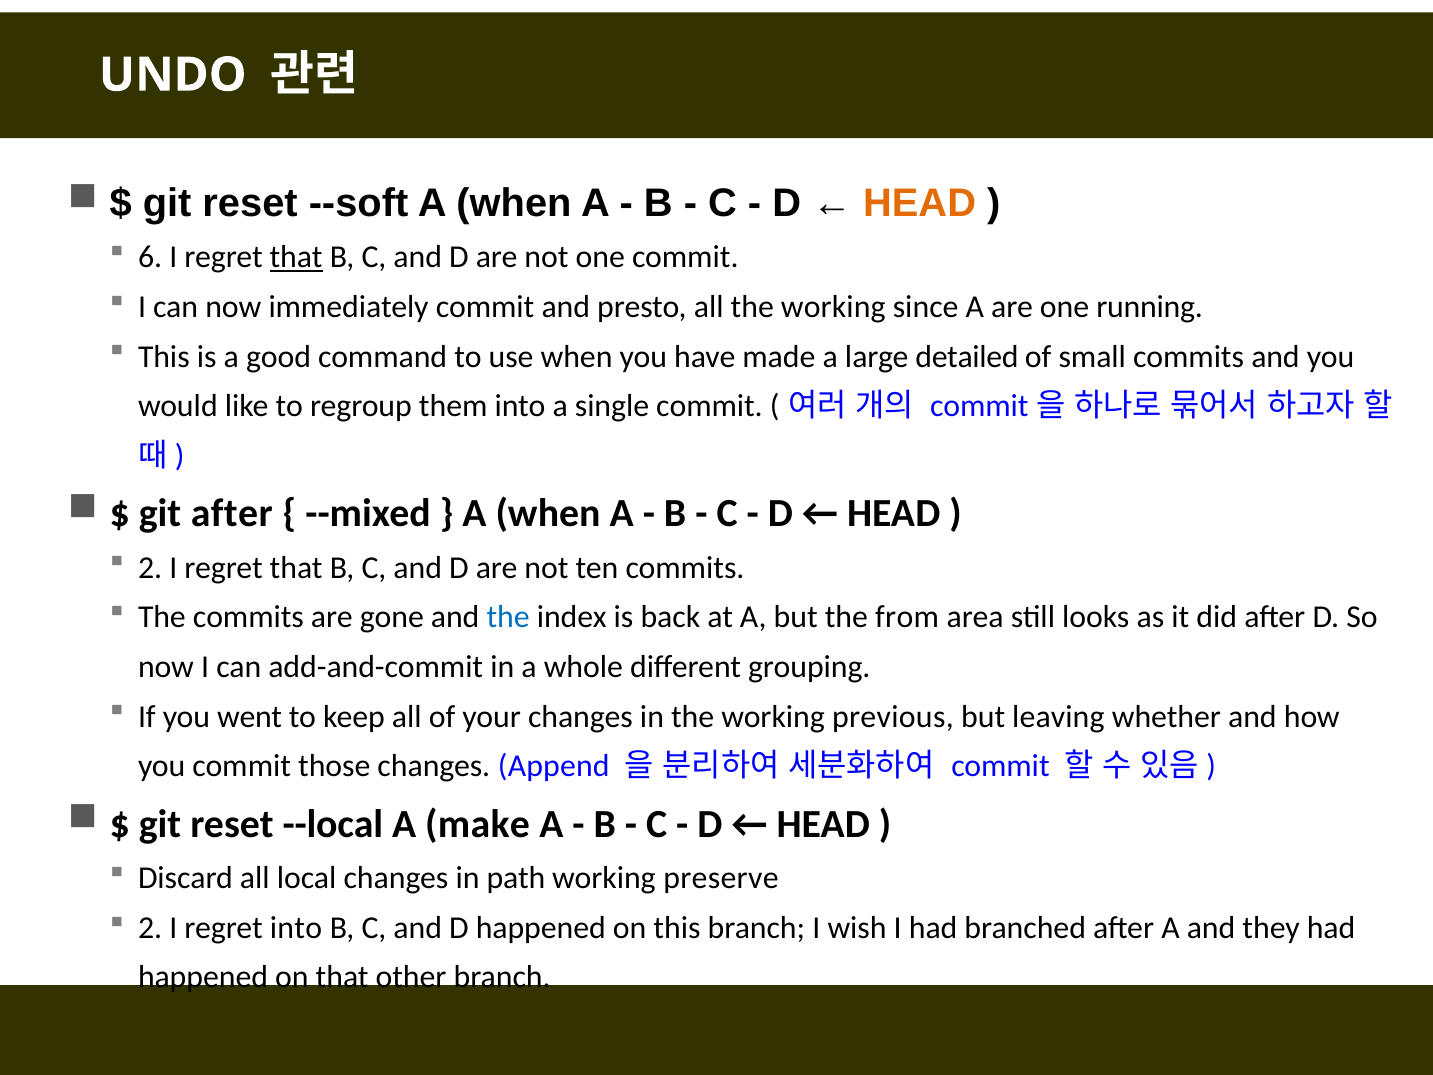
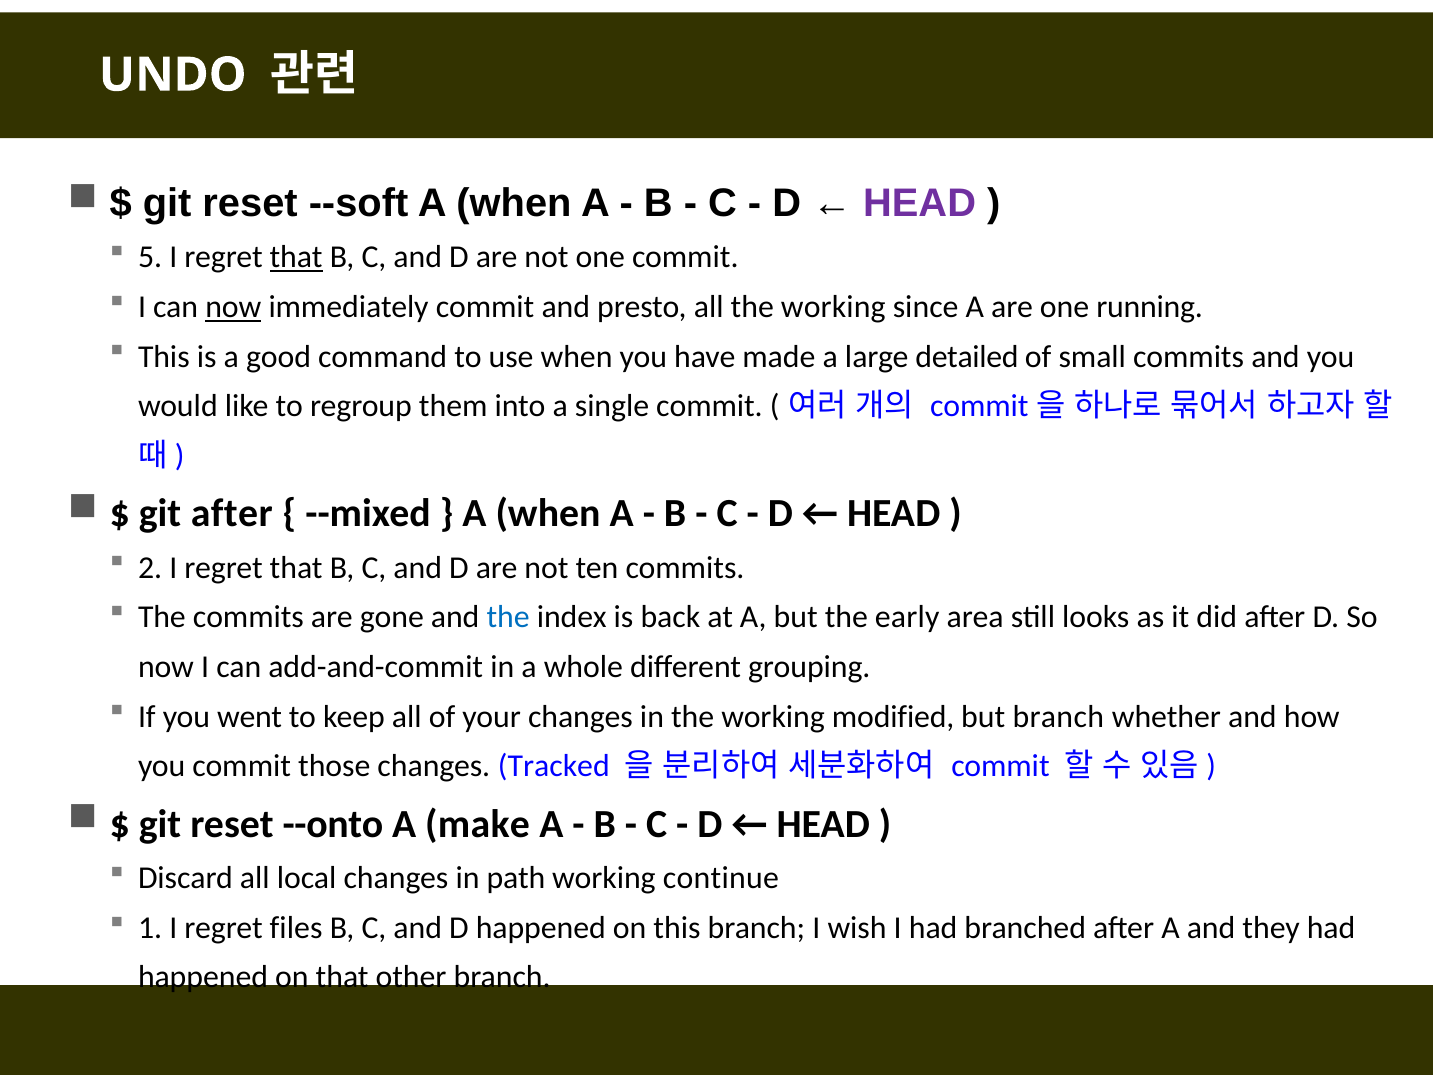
HEAD at (920, 203) colour: orange -> purple
6: 6 -> 5
now at (233, 307) underline: none -> present
from: from -> early
previous: previous -> modified
but leaving: leaving -> branch
Append: Append -> Tracked
--local: --local -> --onto
preserve: preserve -> continue
2 at (150, 928): 2 -> 1
regret into: into -> files
